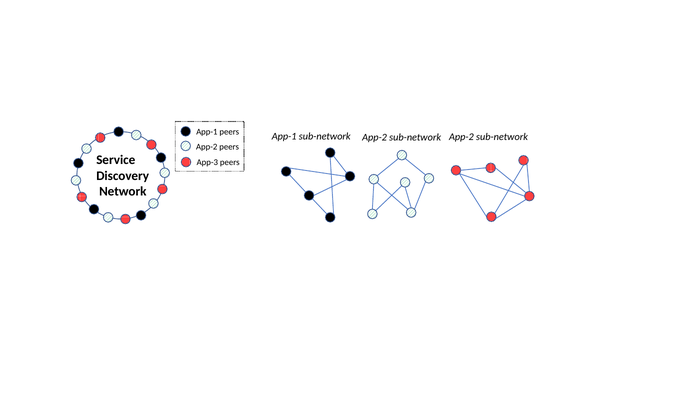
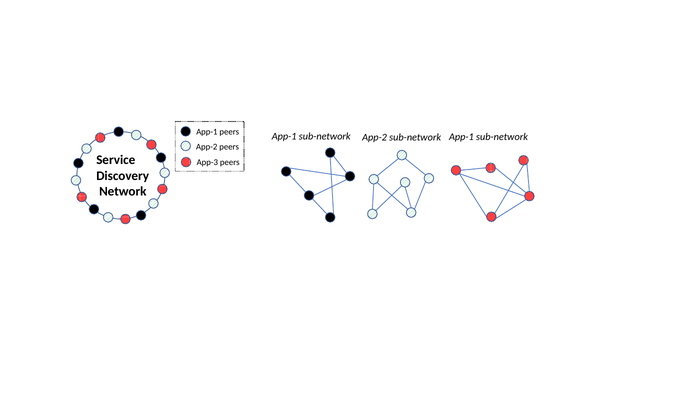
App-2 sub-network App-2: App-2 -> App-1
